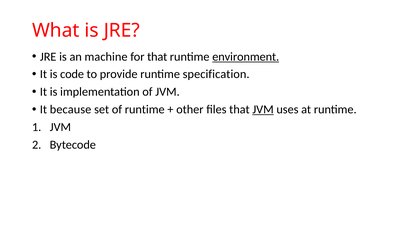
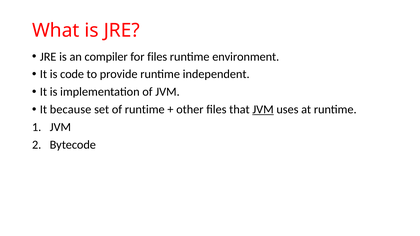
machine: machine -> compiler
for that: that -> files
environment underline: present -> none
specification: specification -> independent
